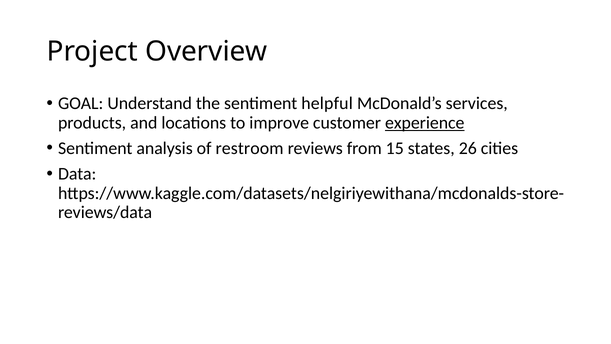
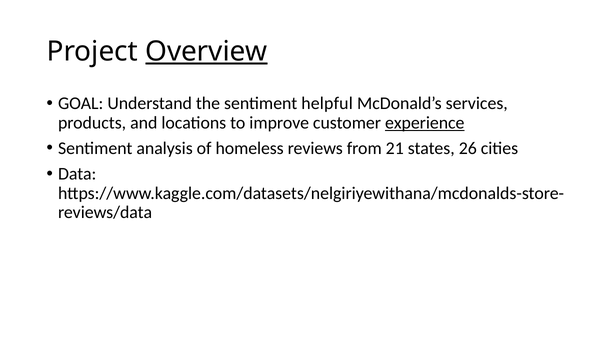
Overview underline: none -> present
restroom: restroom -> homeless
15: 15 -> 21
